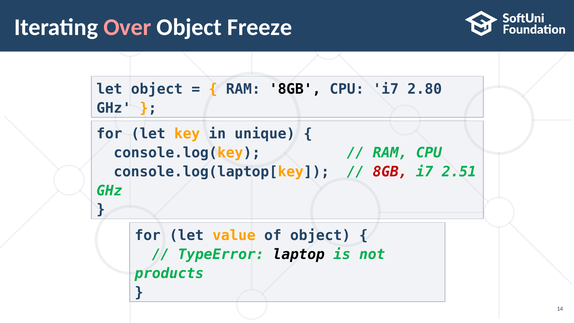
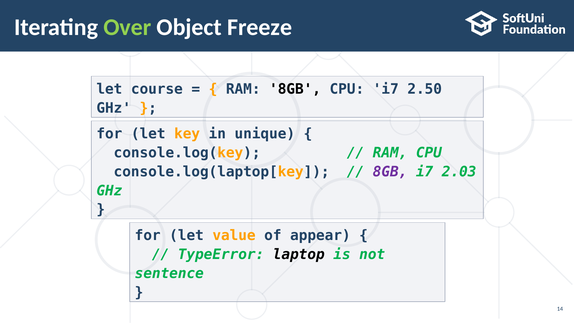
Over colour: pink -> light green
let object: object -> course
2.80: 2.80 -> 2.50
8GB at (390, 172) colour: red -> purple
2.51: 2.51 -> 2.03
of object: object -> appear
products: products -> sentence
